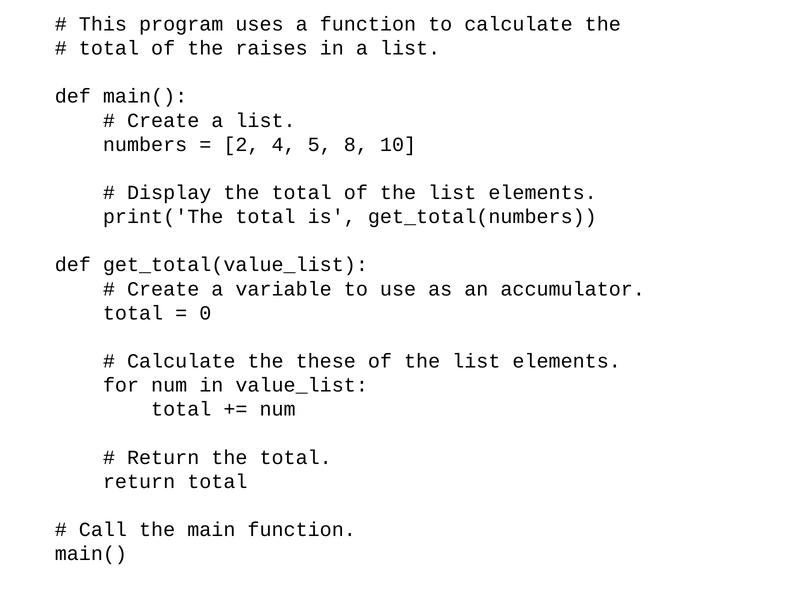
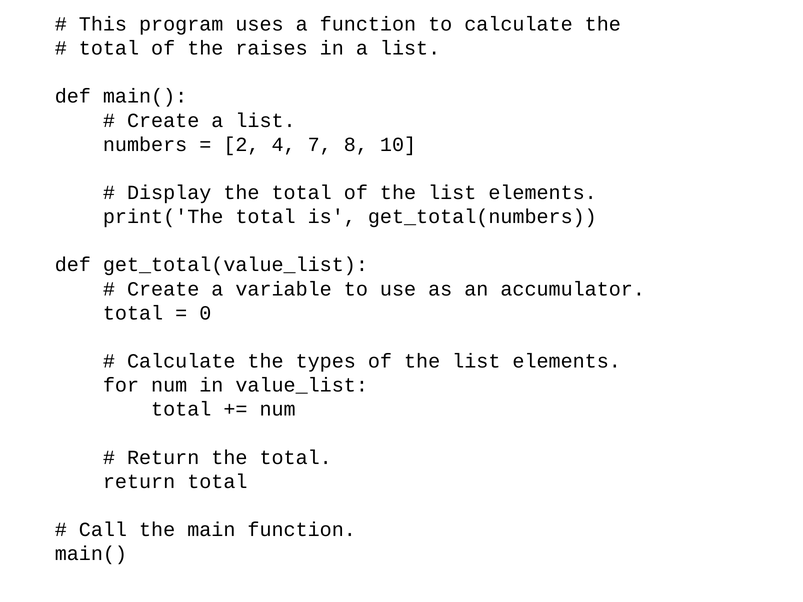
5: 5 -> 7
these: these -> types
